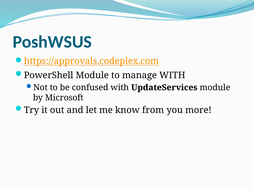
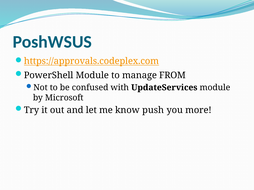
manage WITH: WITH -> FROM
from: from -> push
